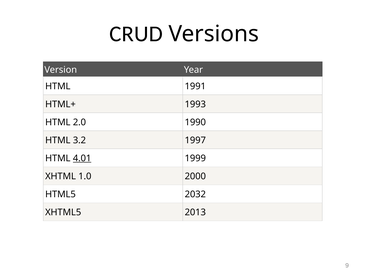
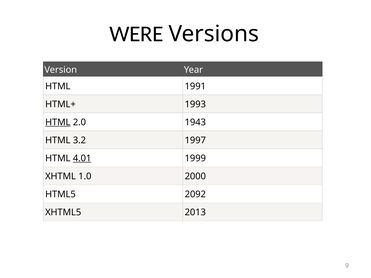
CRUD: CRUD -> WERE
HTML at (58, 122) underline: none -> present
1990: 1990 -> 1943
2032: 2032 -> 2092
